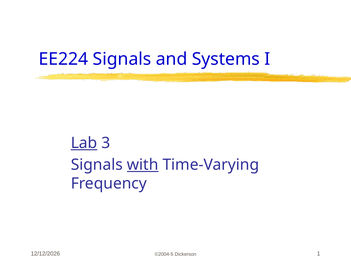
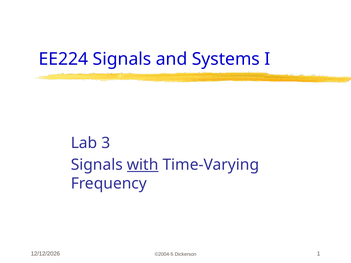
Lab underline: present -> none
